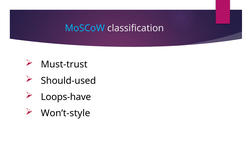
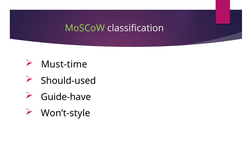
MoSCoW colour: light blue -> light green
Must-trust: Must-trust -> Must-time
Loops-have: Loops-have -> Guide-have
